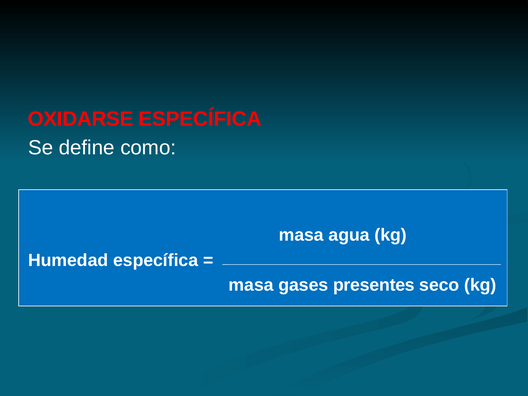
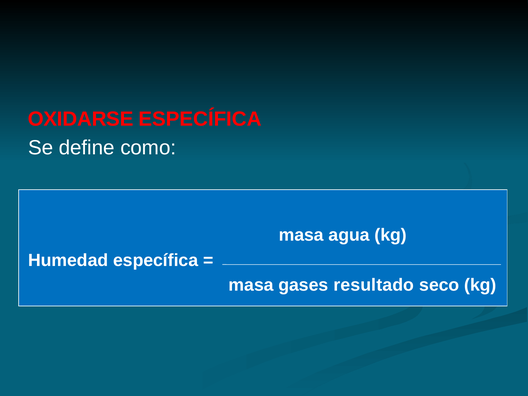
presentes: presentes -> resultado
